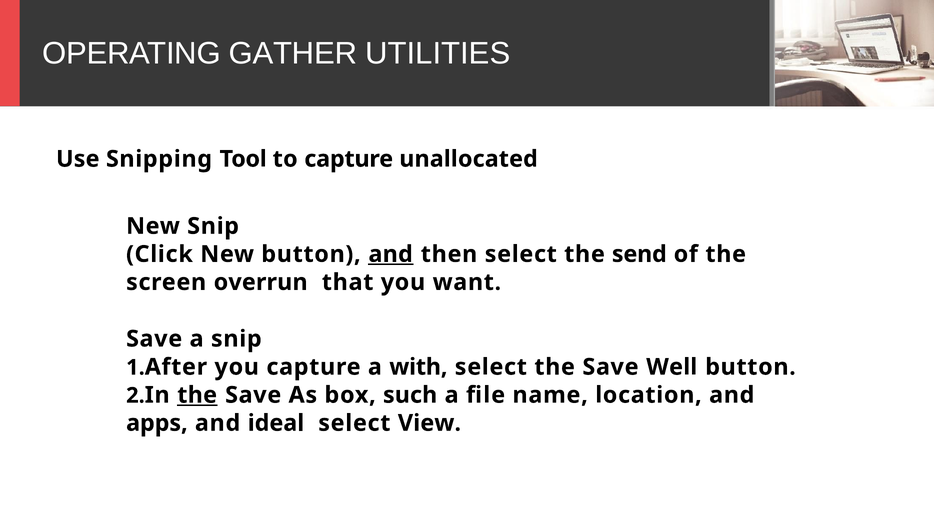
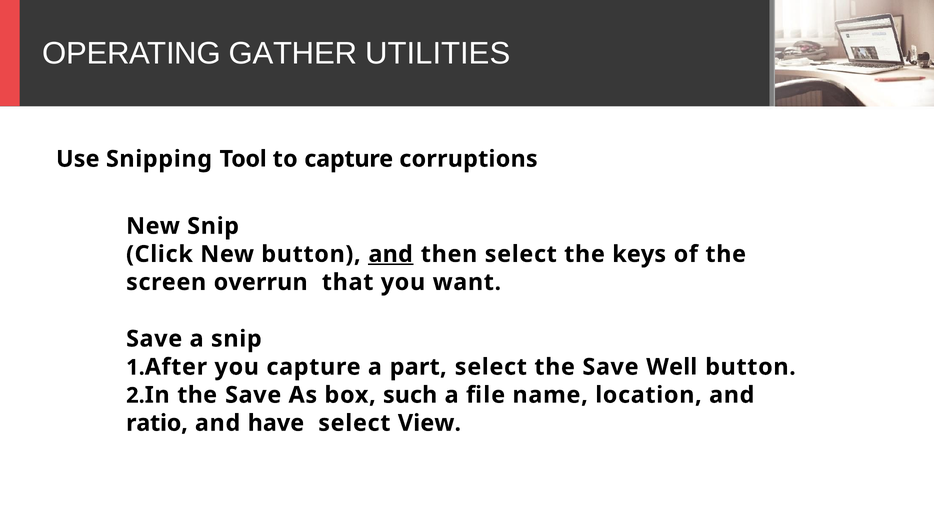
unallocated: unallocated -> corruptions
send: send -> keys
with: with -> part
the at (197, 395) underline: present -> none
apps: apps -> ratio
ideal: ideal -> have
